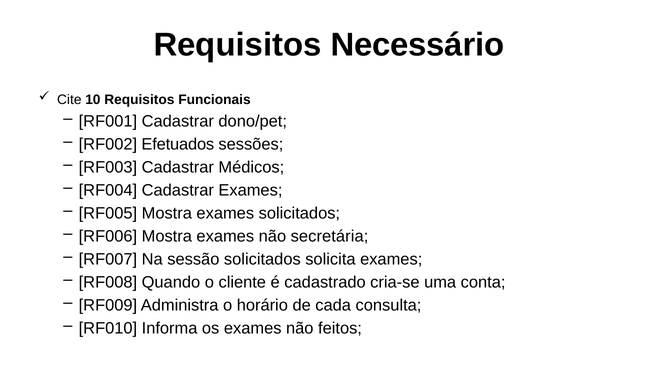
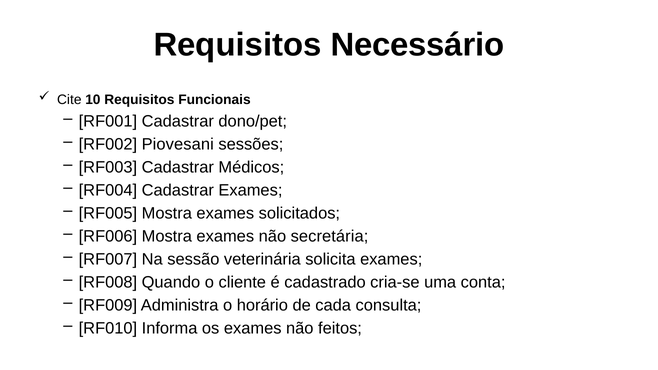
Efetuados: Efetuados -> Piovesani
sessão solicitados: solicitados -> veterinária
